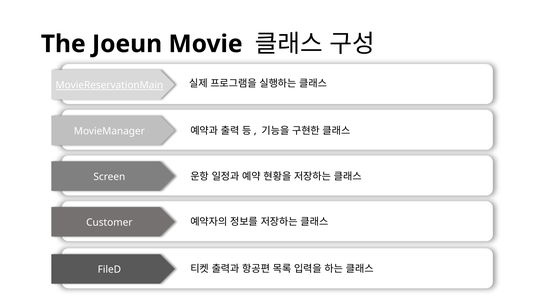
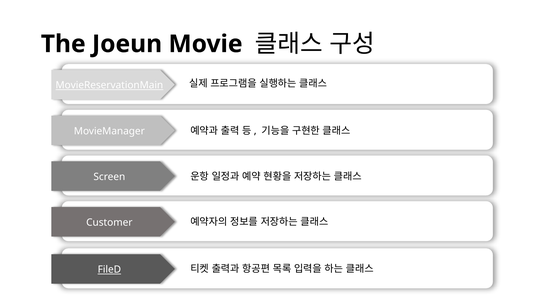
FileD underline: none -> present
